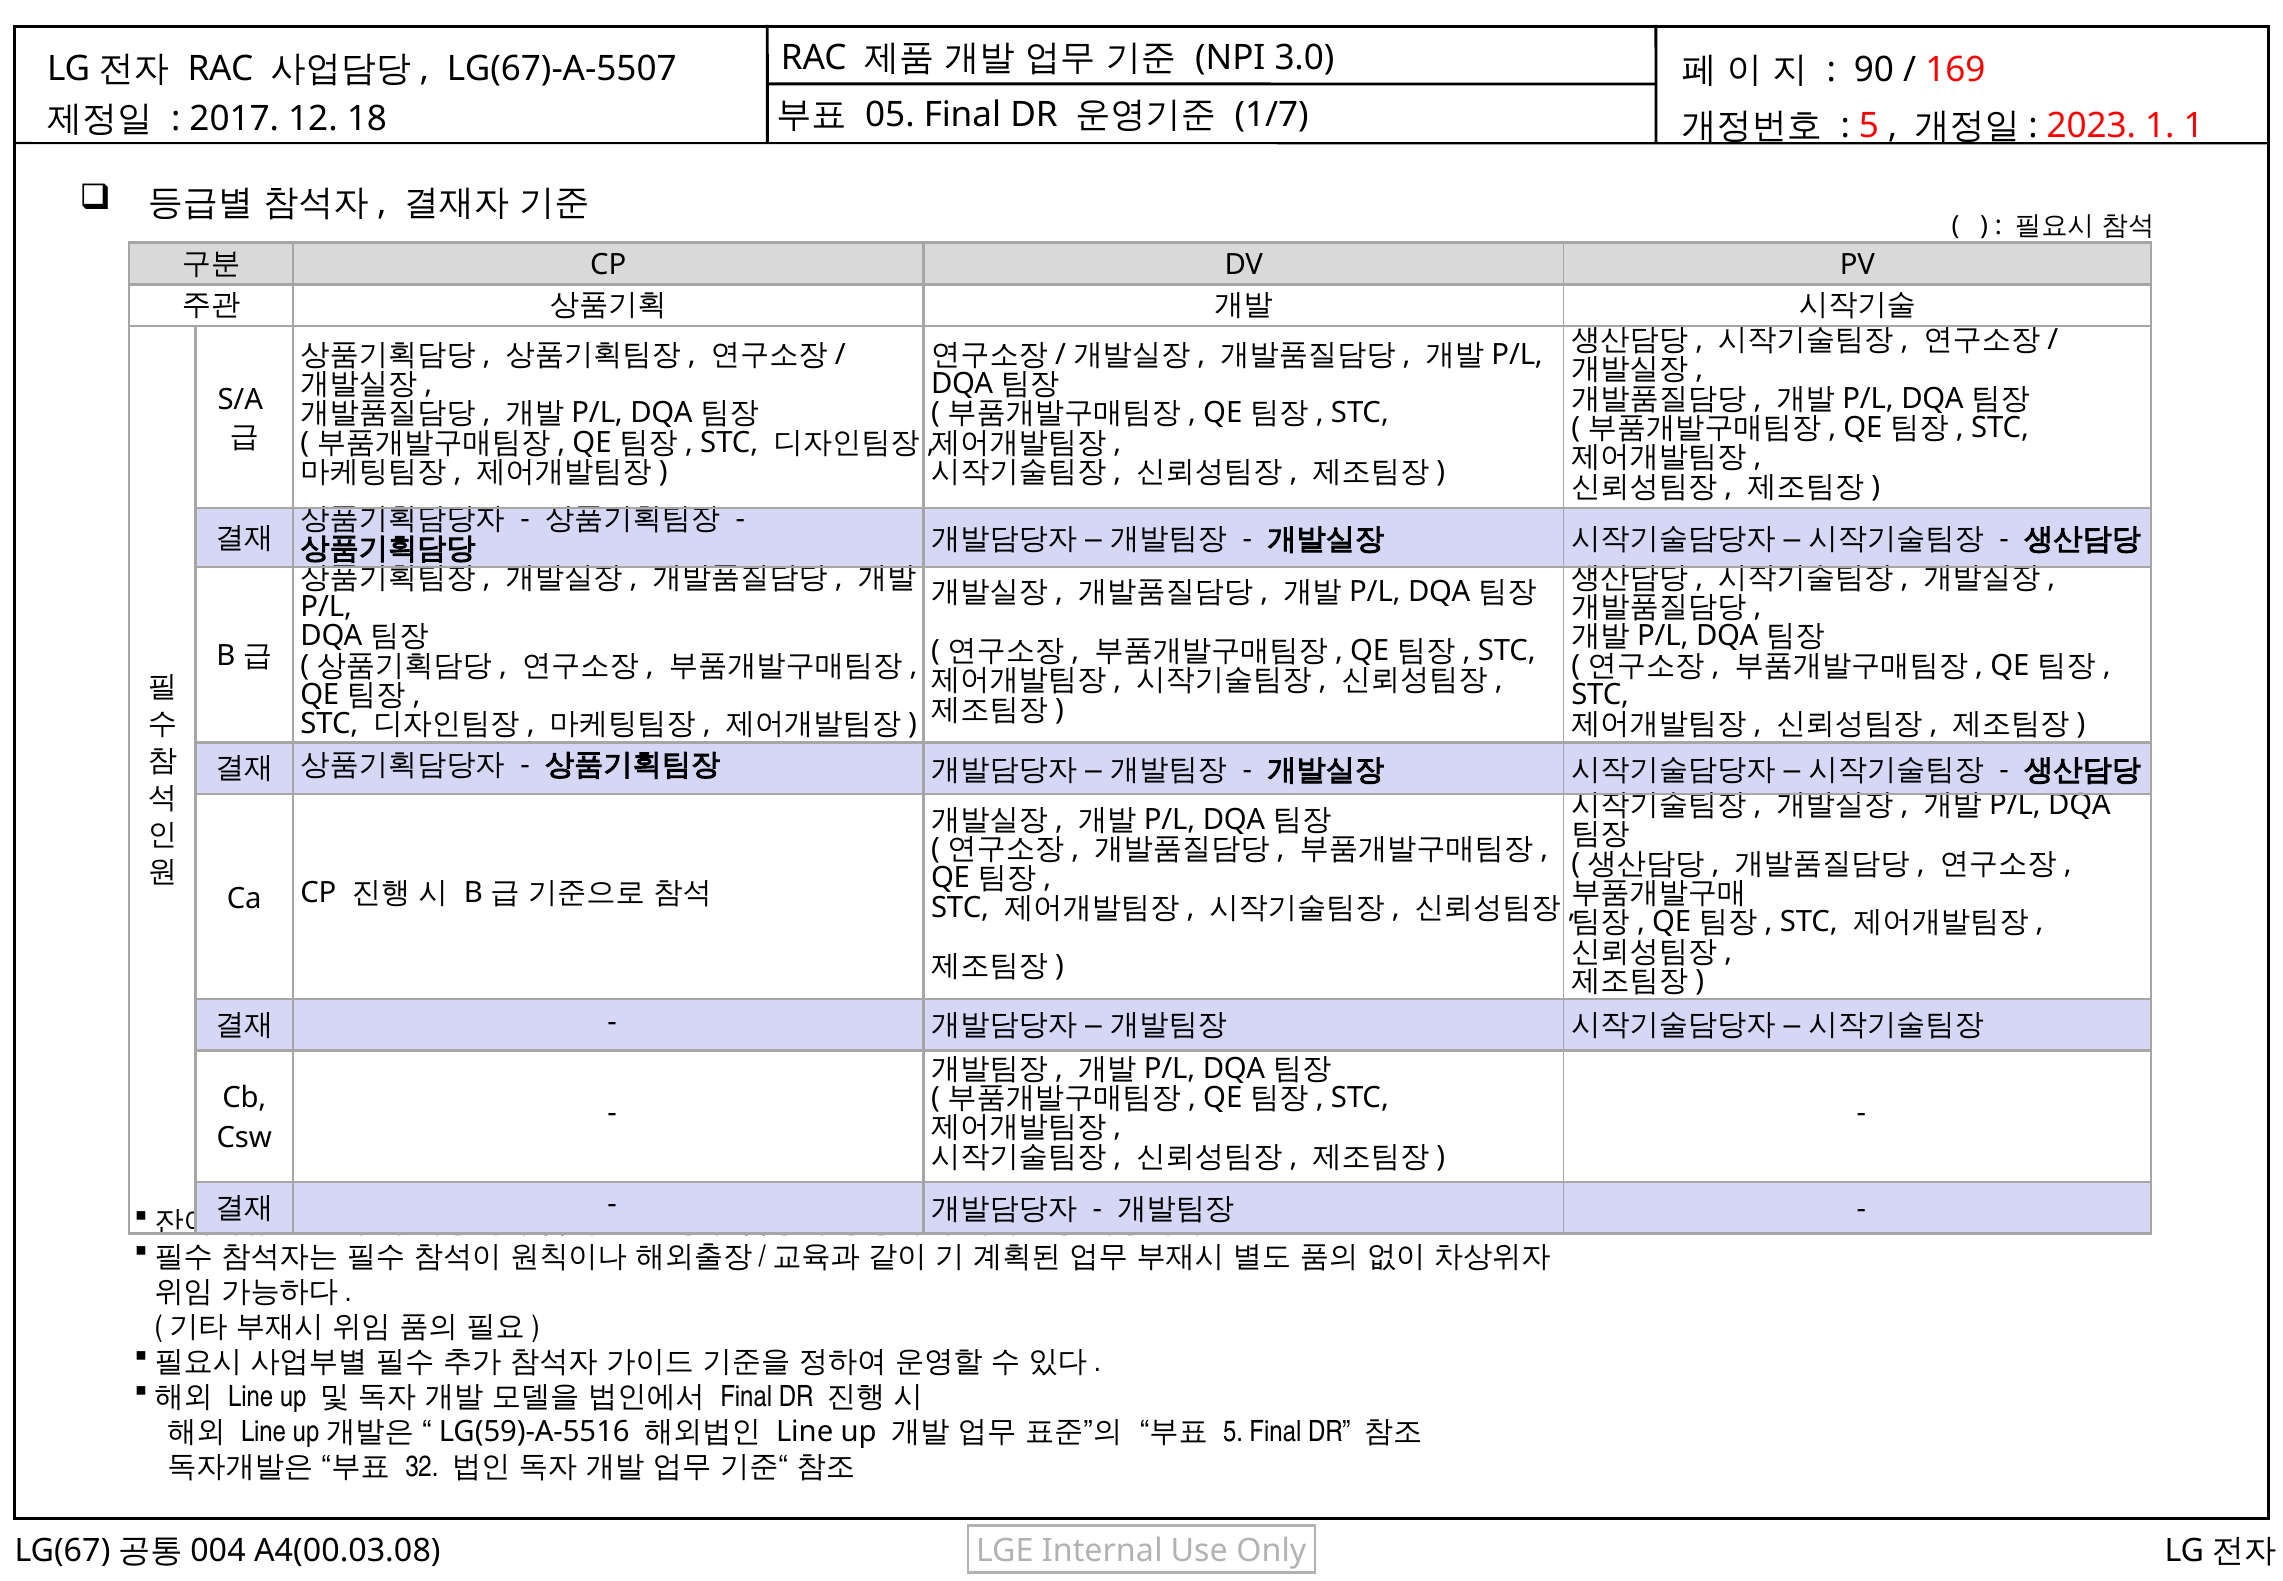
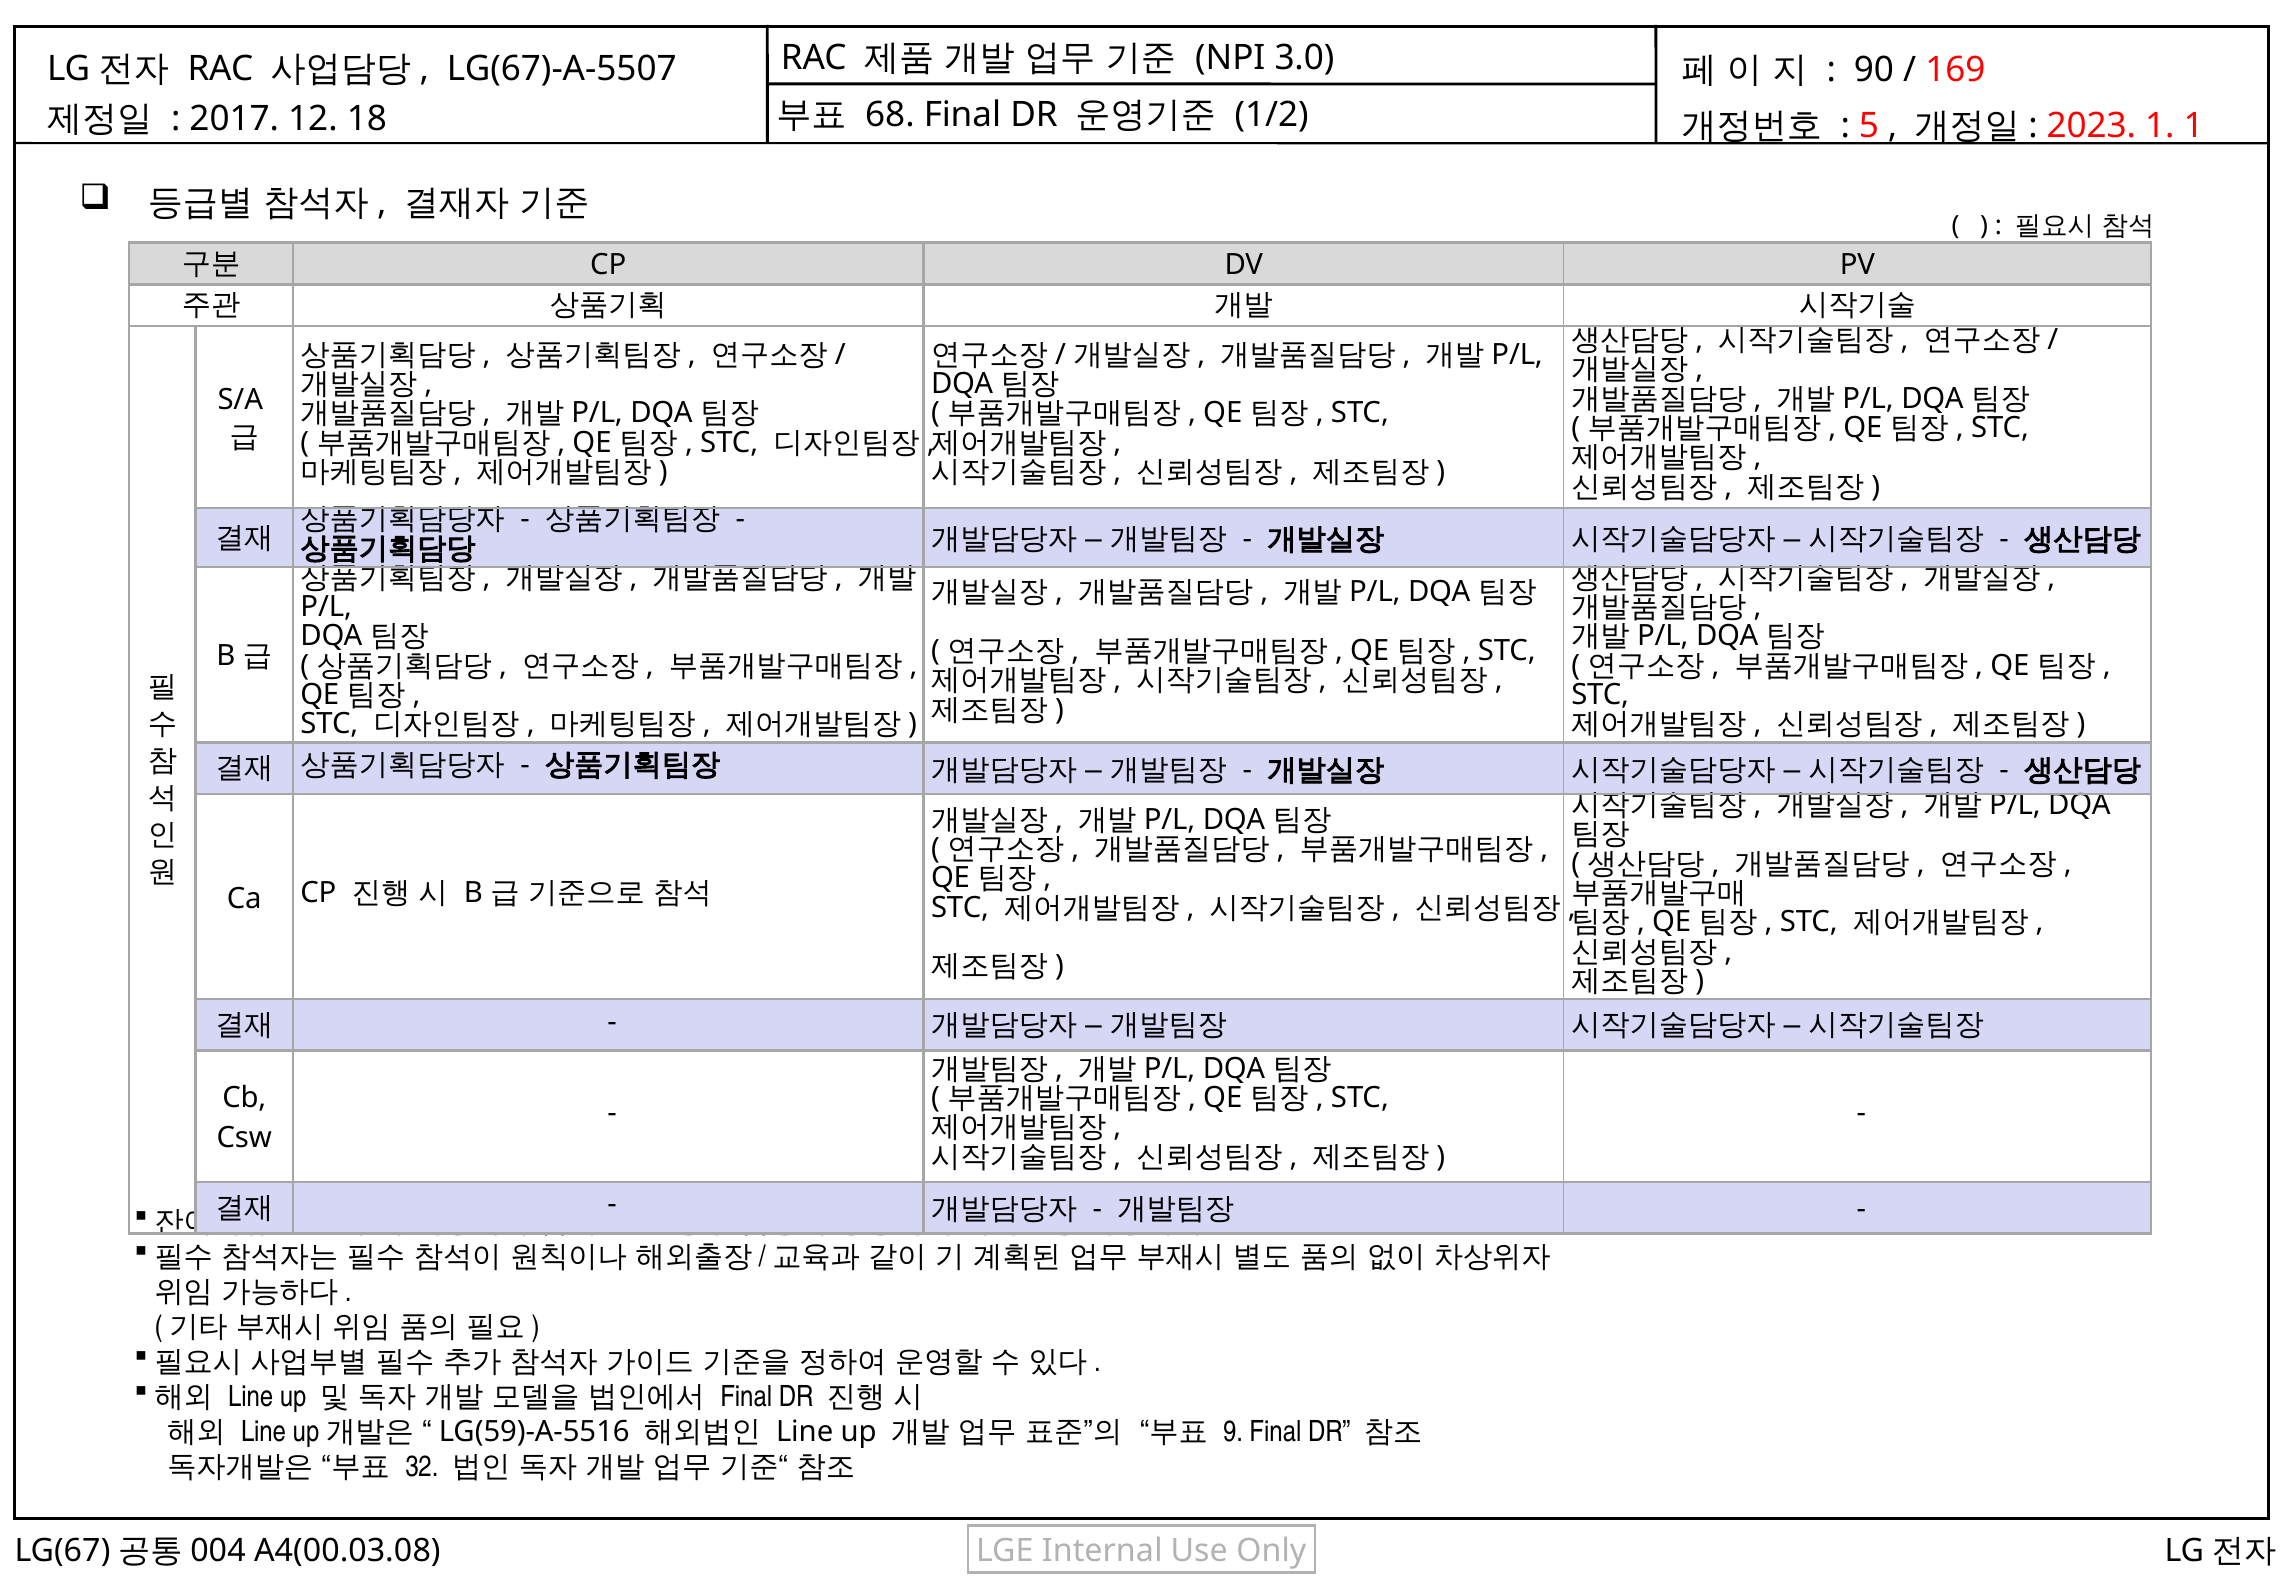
05: 05 -> 68
1/7: 1/7 -> 1/2
5 at (1233, 1432): 5 -> 9
